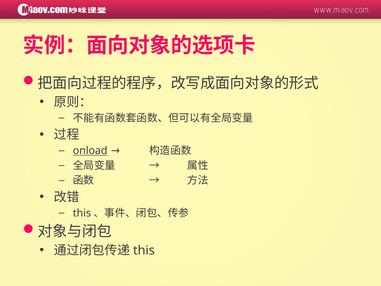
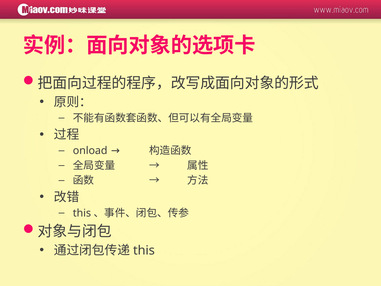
onload underline: present -> none
